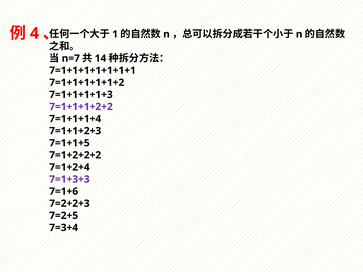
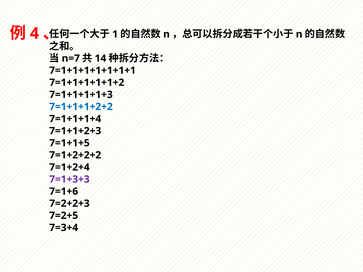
7=1+1+1+2+2 colour: purple -> blue
